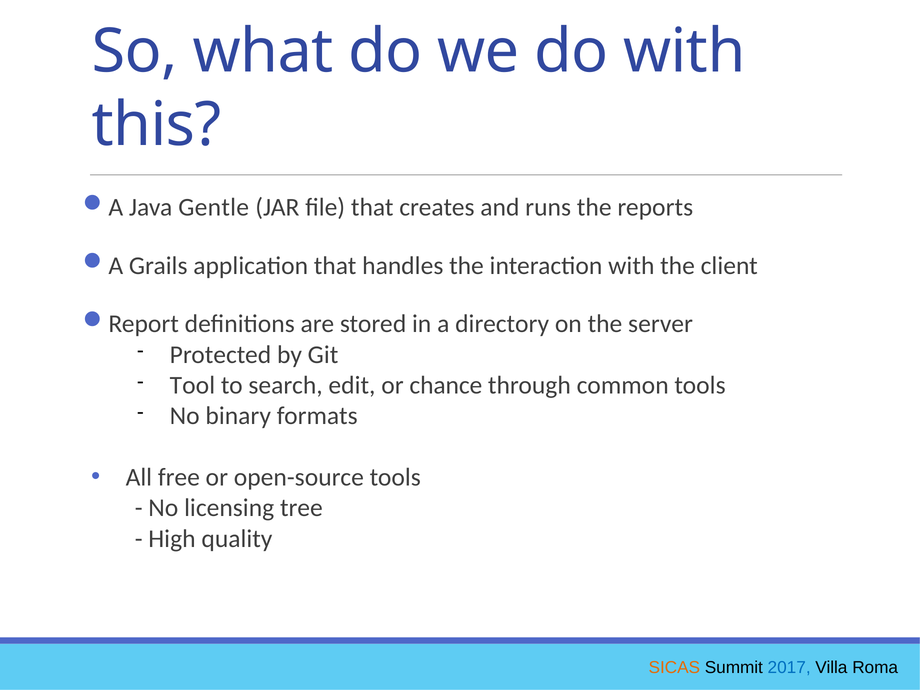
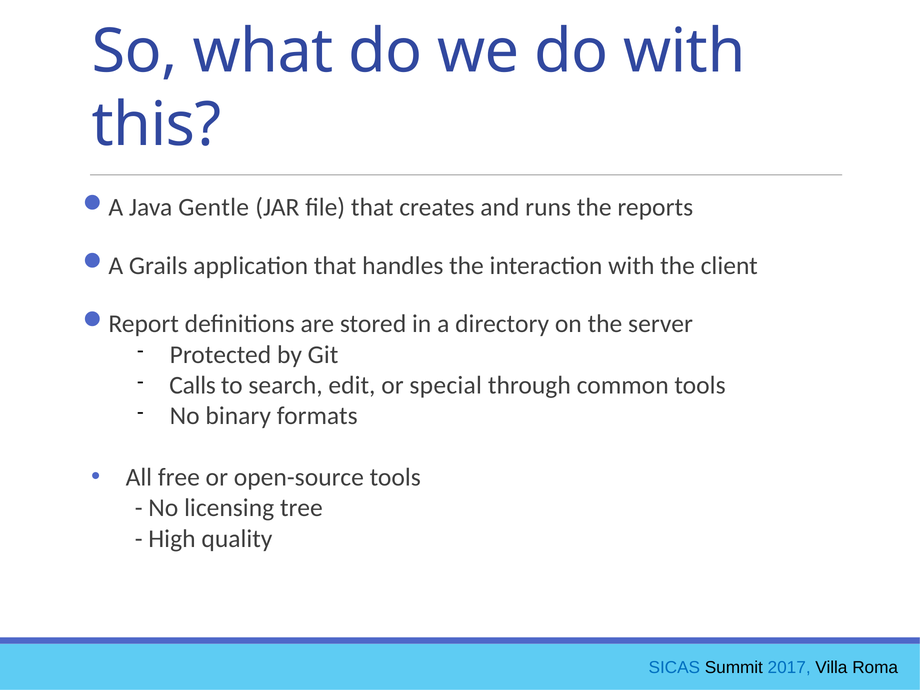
Tool: Tool -> Calls
chance: chance -> special
SICAS colour: orange -> blue
